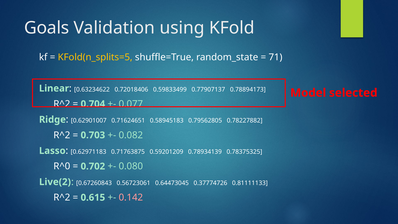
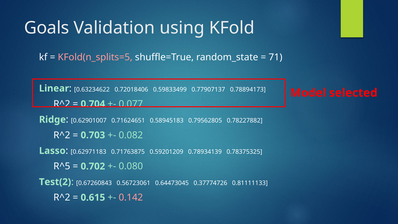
KFold(n_splits=5 colour: yellow -> pink
R^0: R^0 -> R^5
Live(2: Live(2 -> Test(2
